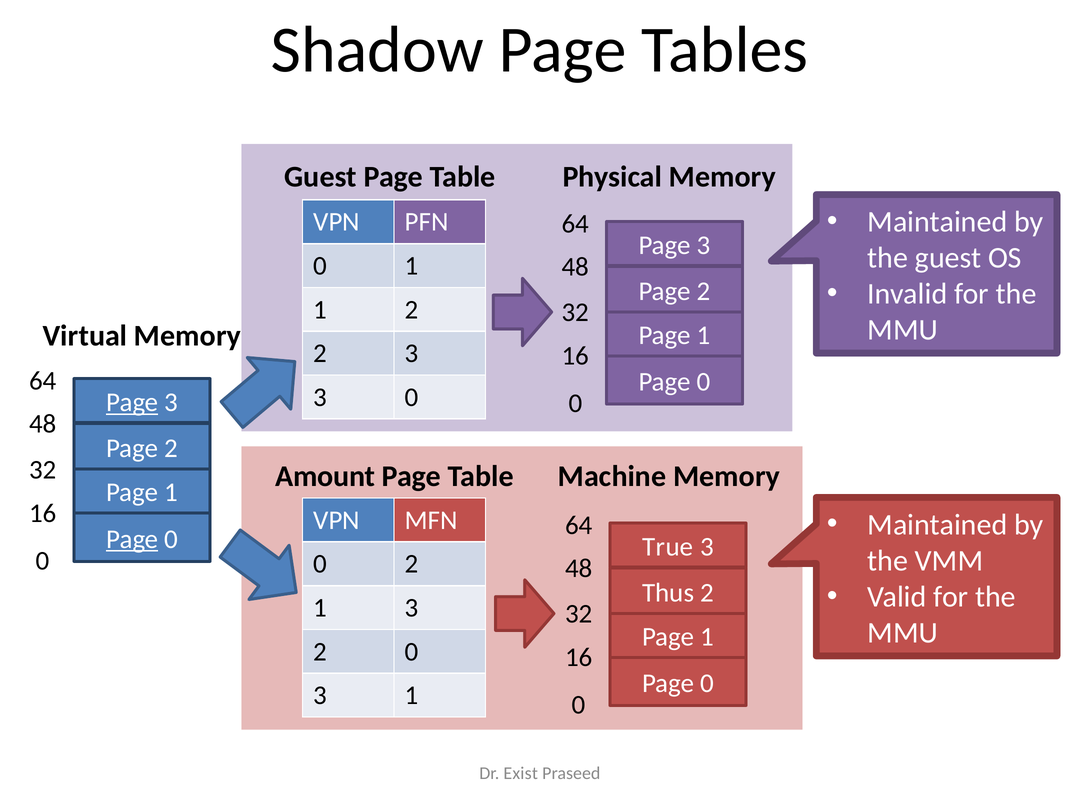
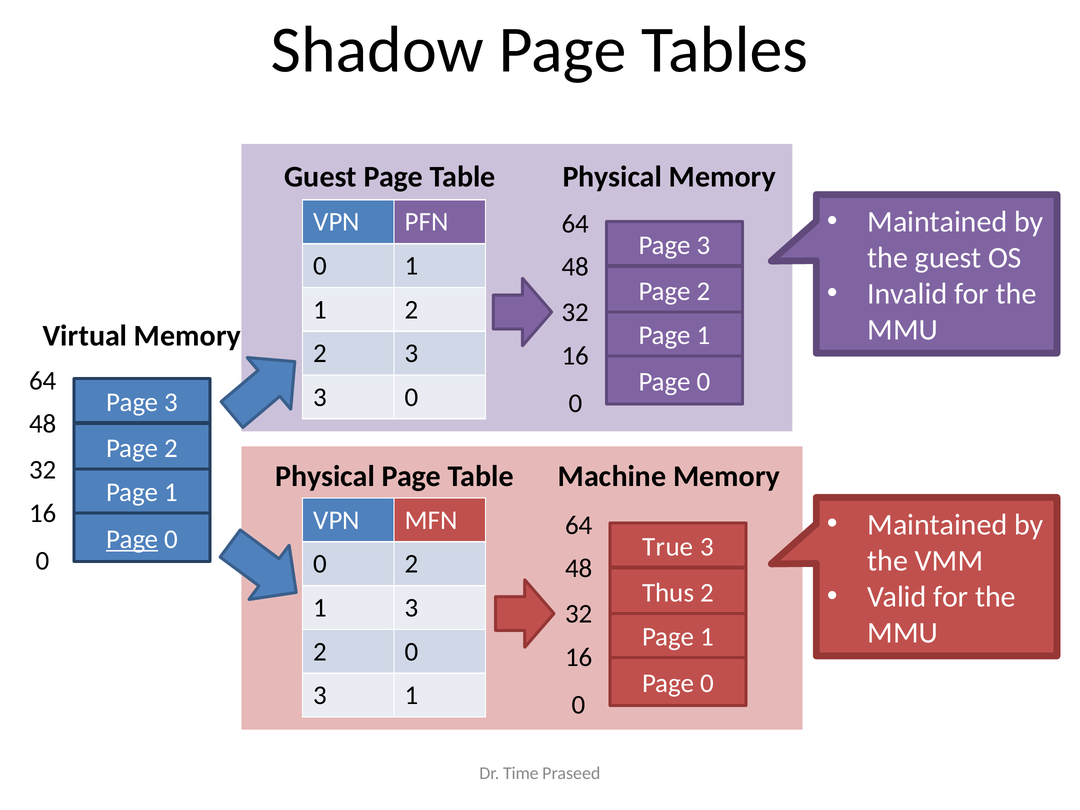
Page at (132, 403) underline: present -> none
Amount at (325, 476): Amount -> Physical
Exist: Exist -> Time
